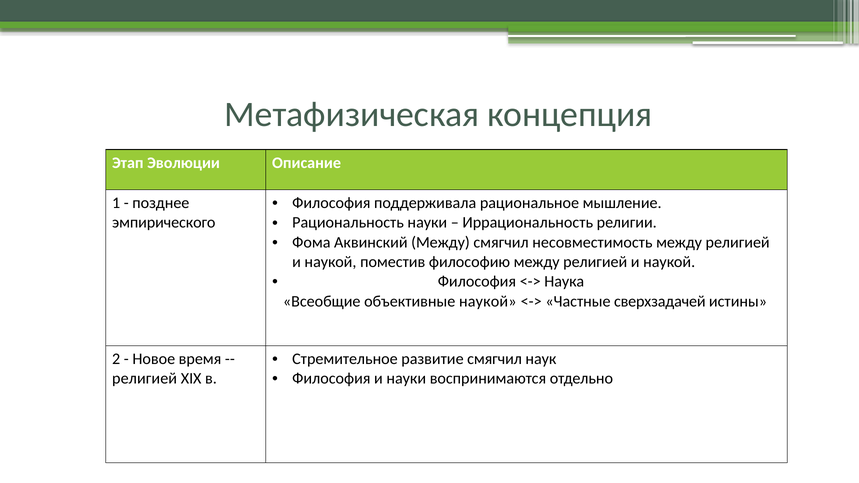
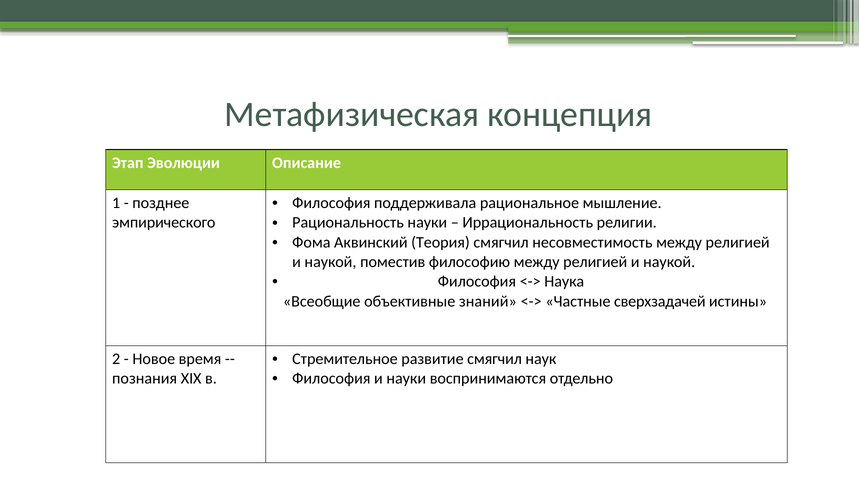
Аквинский Между: Между -> Теория
объективные наукой: наукой -> знаний
религией at (145, 379): религией -> познания
